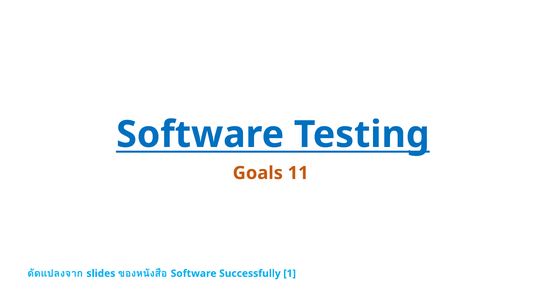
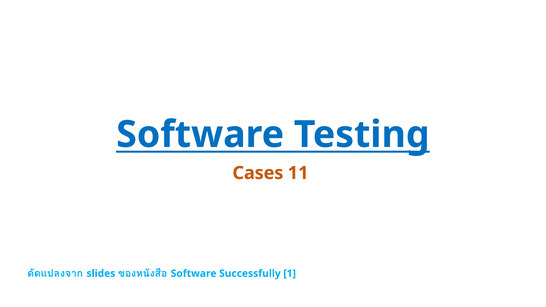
Goals: Goals -> Cases
